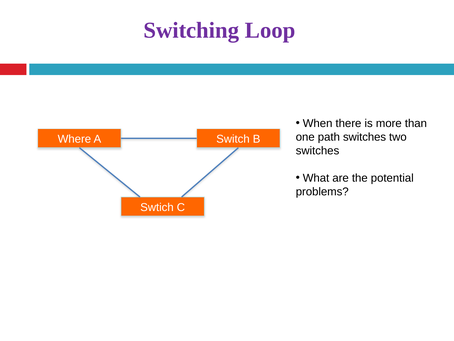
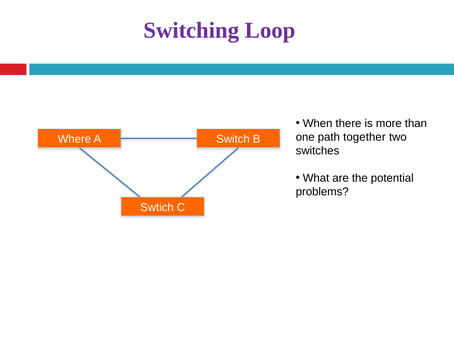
path switches: switches -> together
